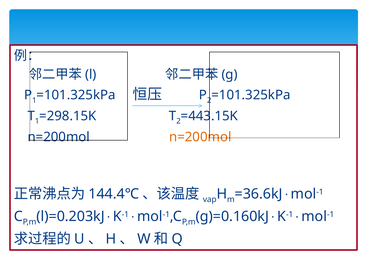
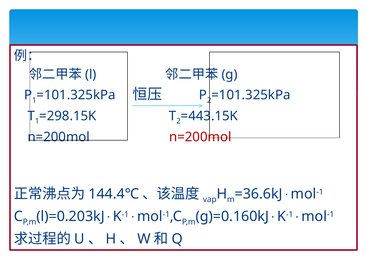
n=200mol at (200, 137) colour: orange -> red
